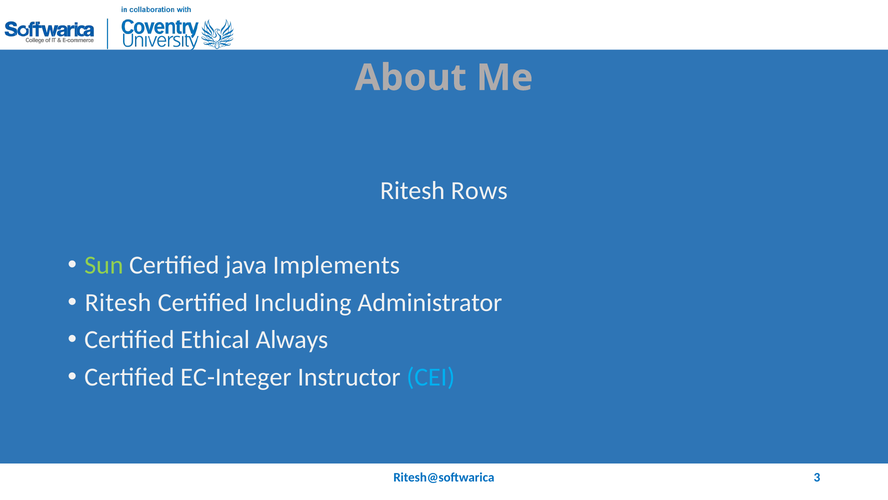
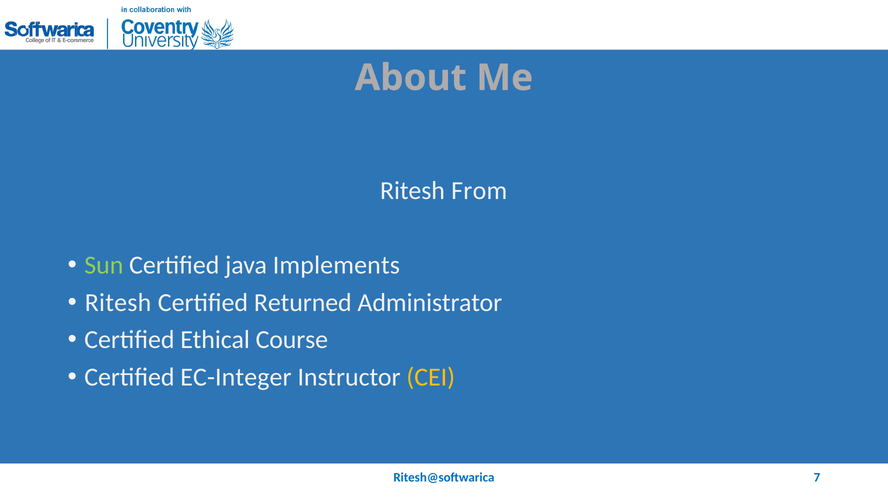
Rows: Rows -> From
Including: Including -> Returned
Always: Always -> Course
CEI colour: light blue -> yellow
3: 3 -> 7
